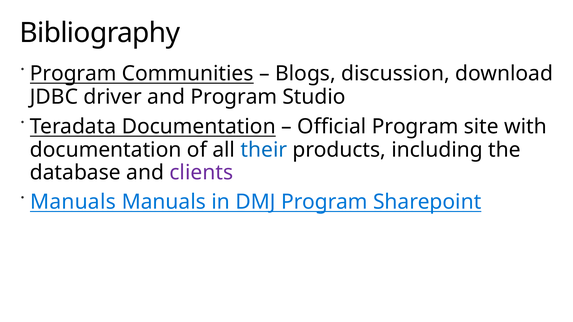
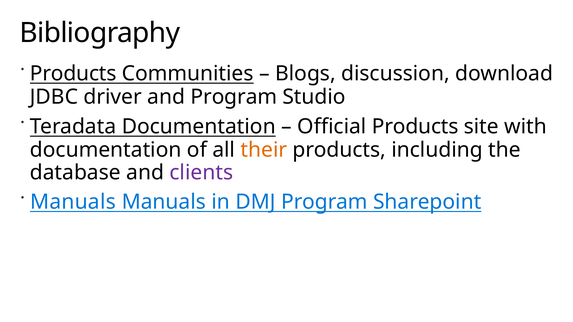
Program at (73, 74): Program -> Products
Official Program: Program -> Products
their colour: blue -> orange
